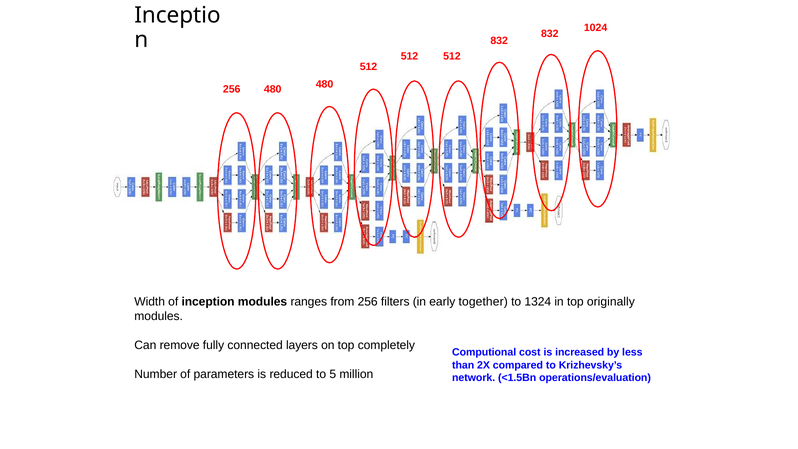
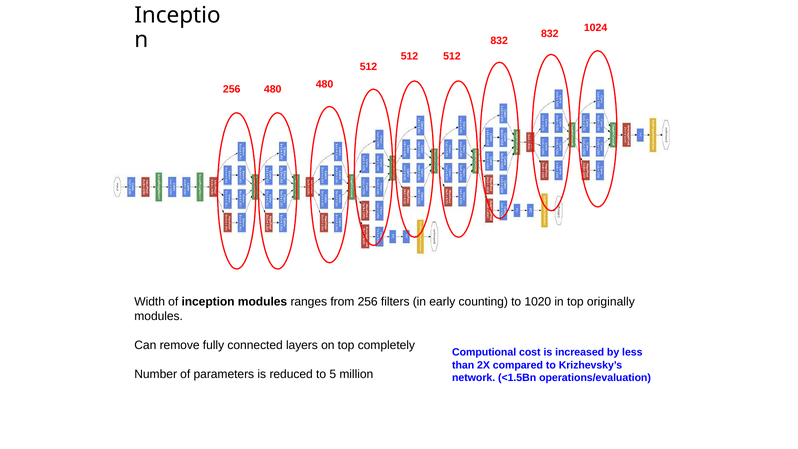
together: together -> counting
1324: 1324 -> 1020
